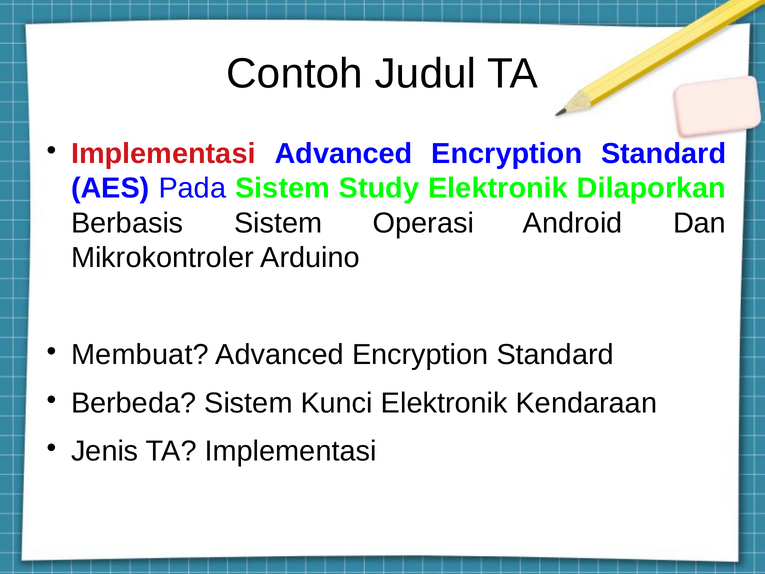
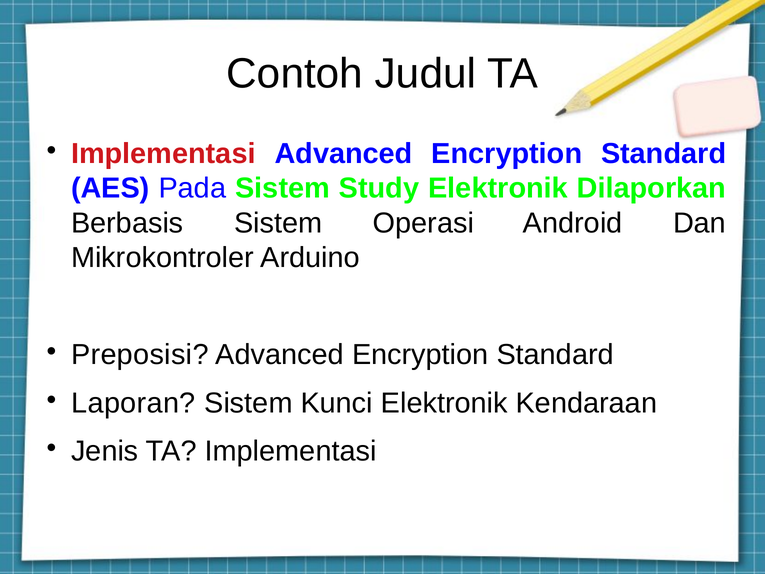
Membuat: Membuat -> Preposisi
Berbeda: Berbeda -> Laporan
